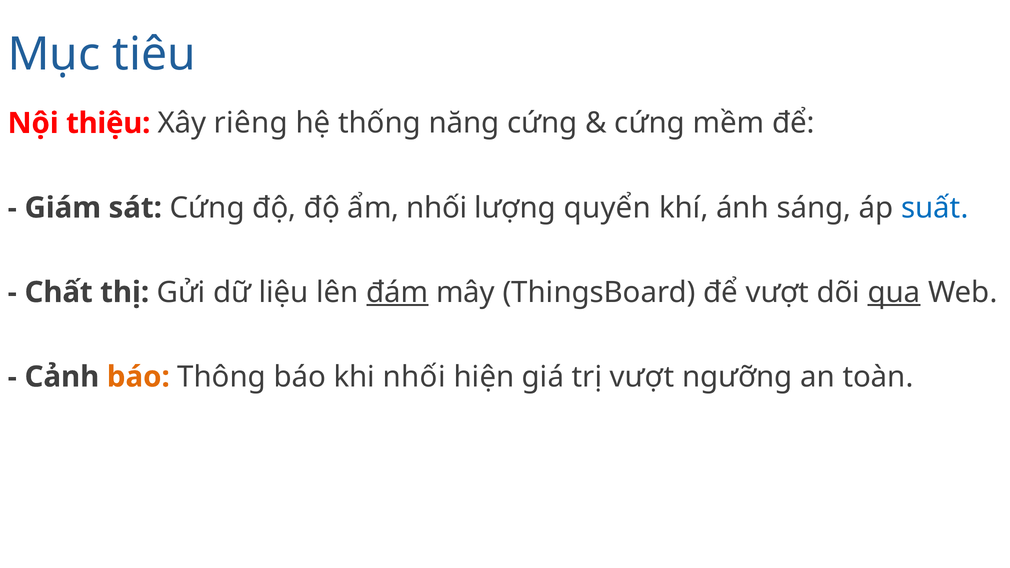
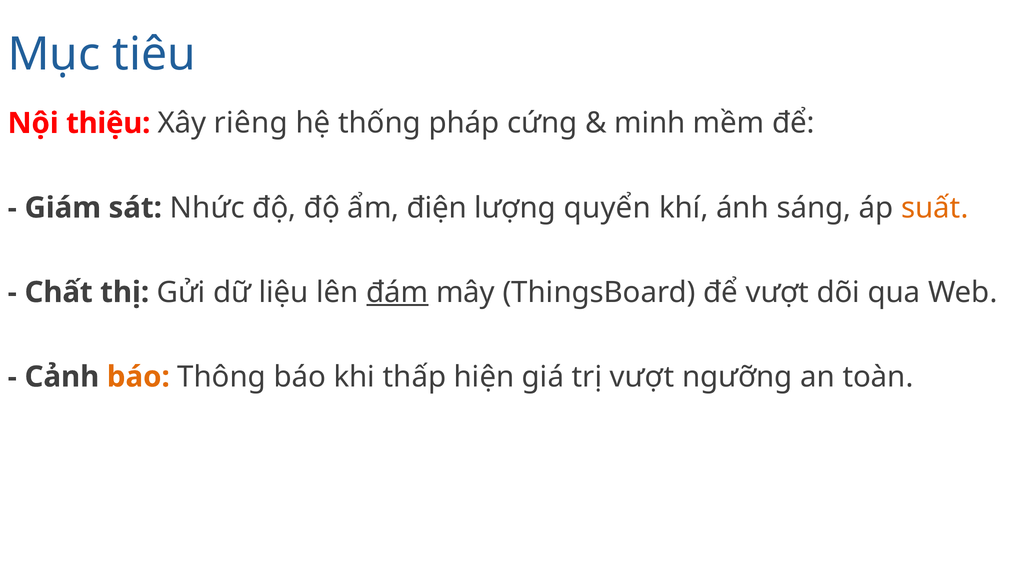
năng: năng -> pháp
cứng at (650, 123): cứng -> minh
sát Cứng: Cứng -> Nhức
ẩm nhối: nhối -> điện
suất colour: blue -> orange
qua underline: present -> none
khi nhối: nhối -> thấp
